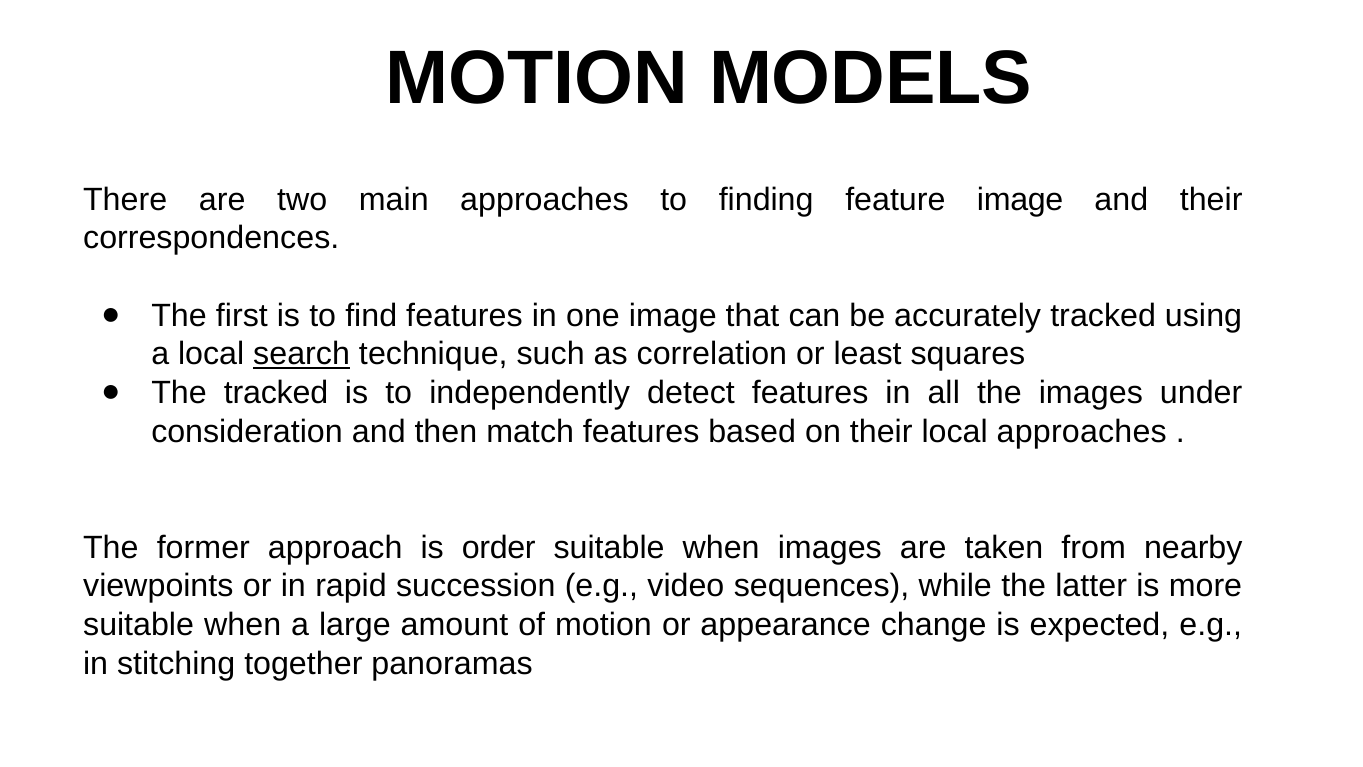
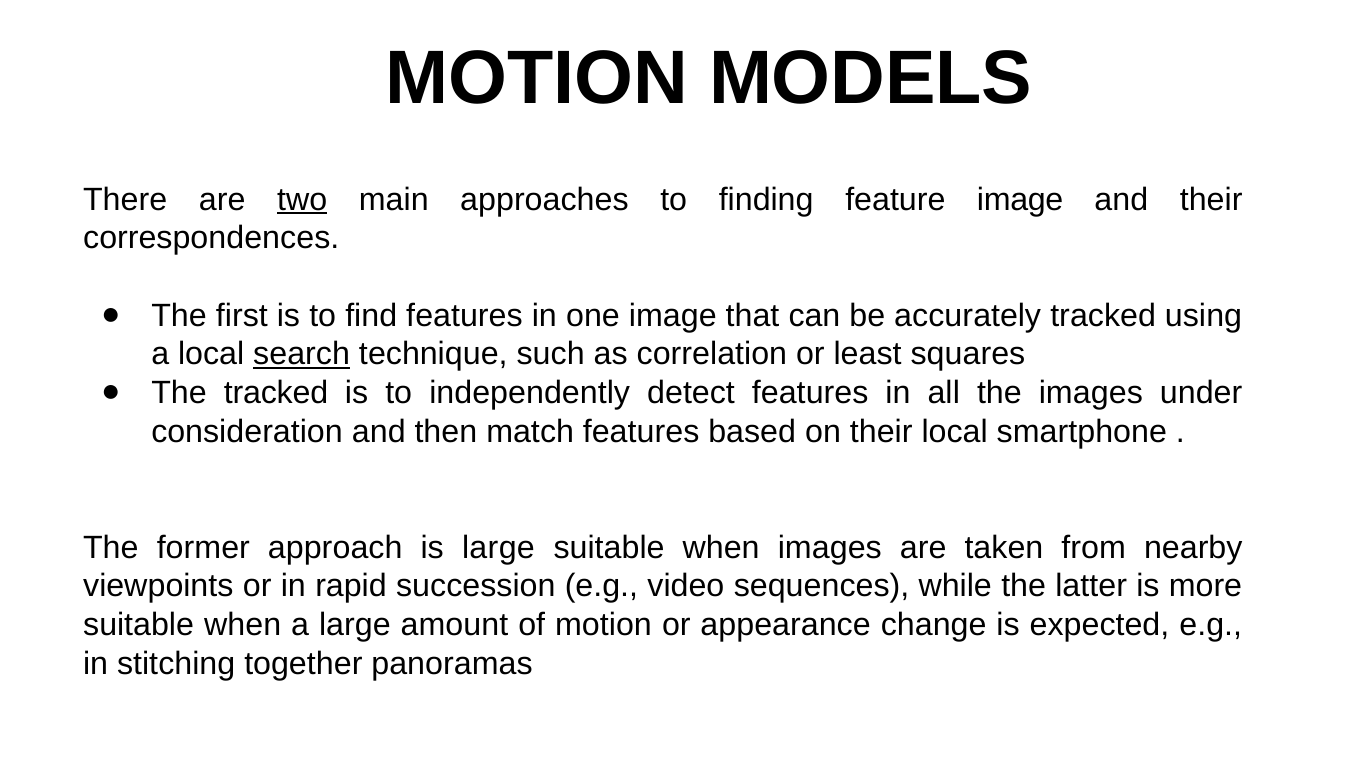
two underline: none -> present
local approaches: approaches -> smartphone
is order: order -> large
